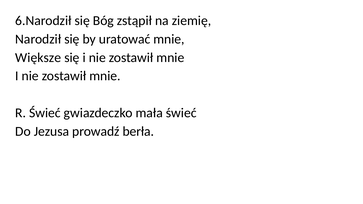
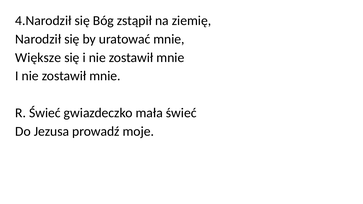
6.Narodził: 6.Narodził -> 4.Narodził
berła: berła -> moje
